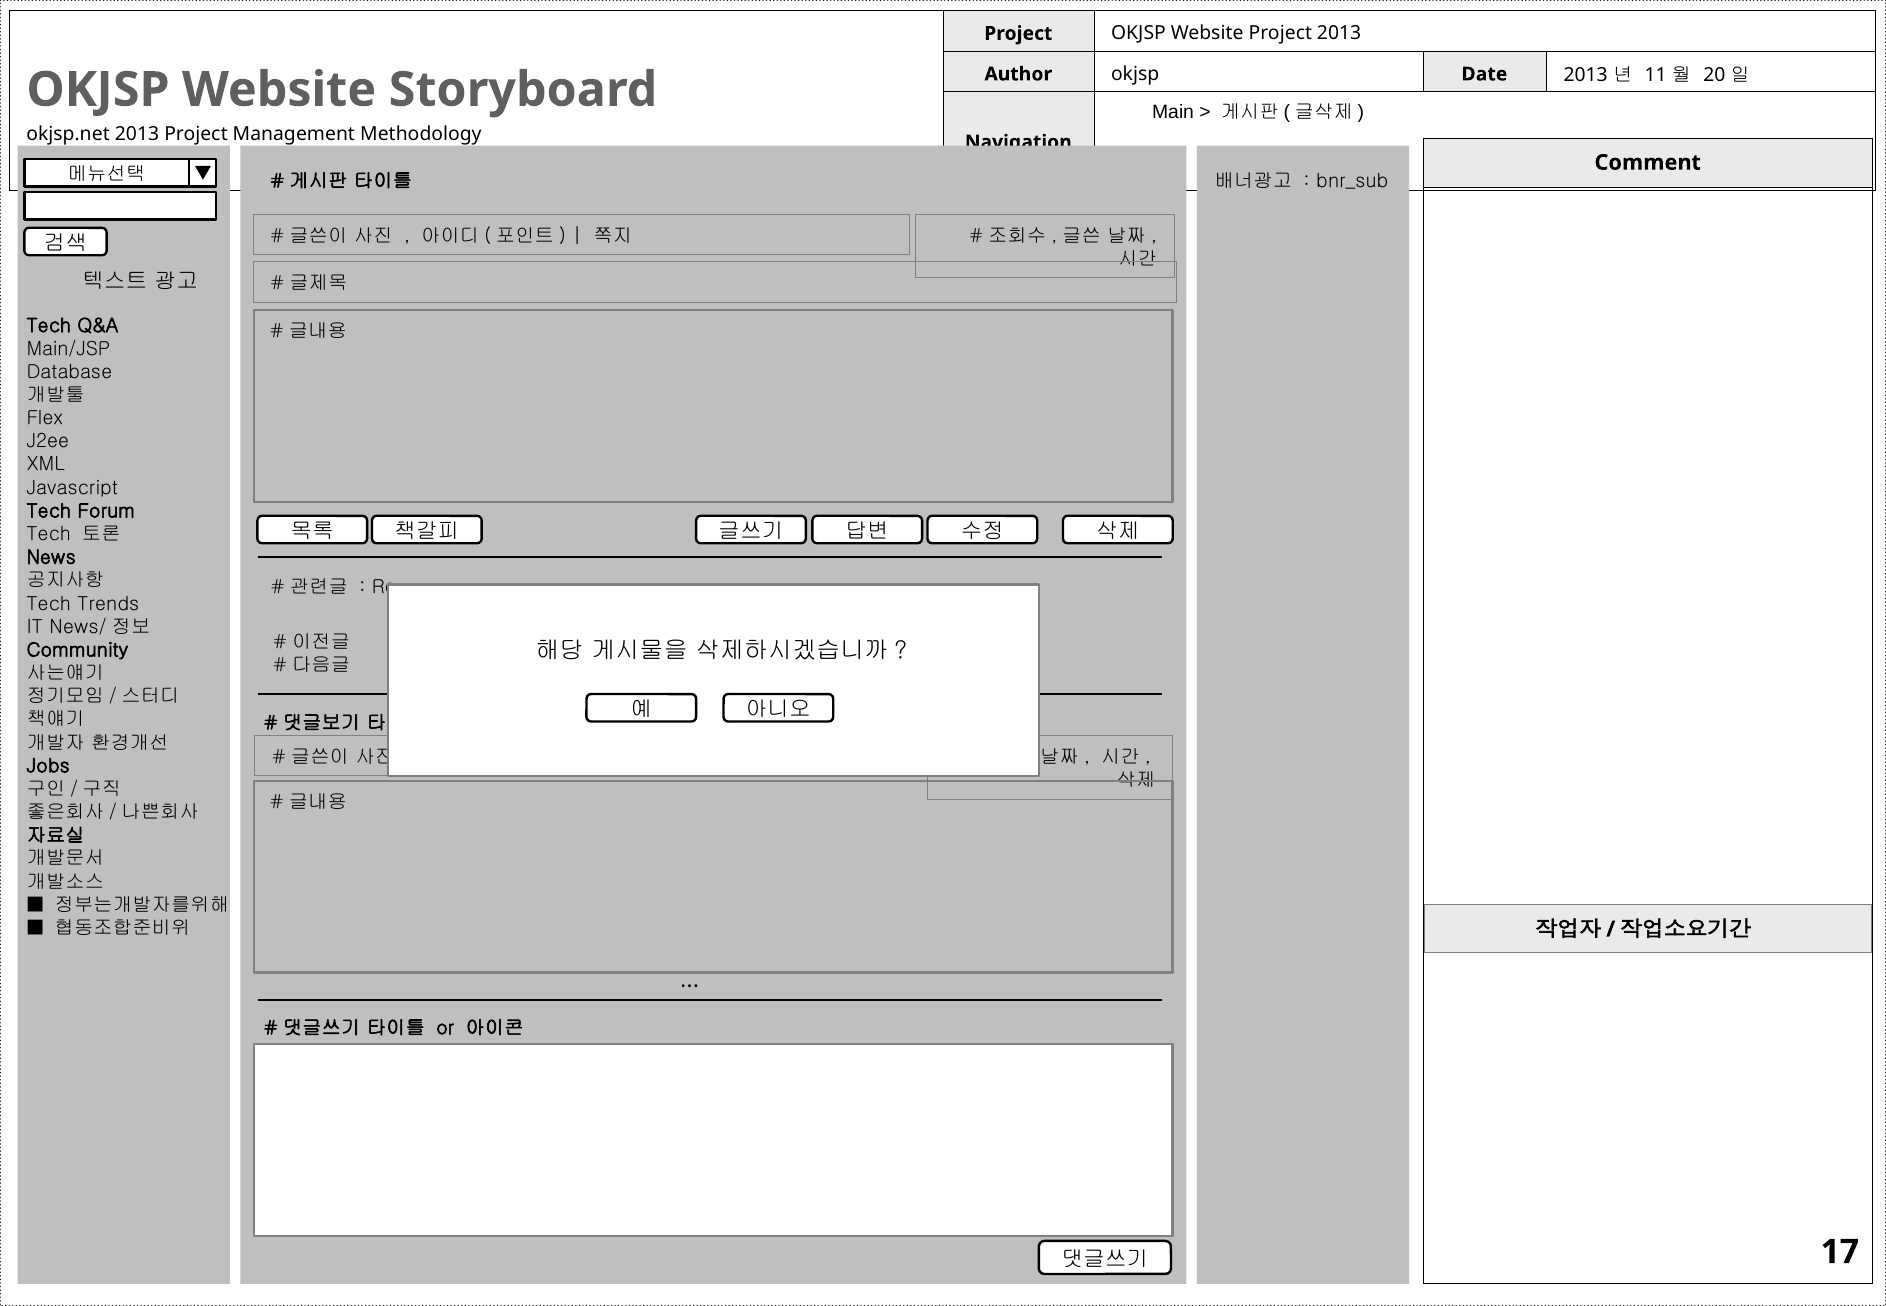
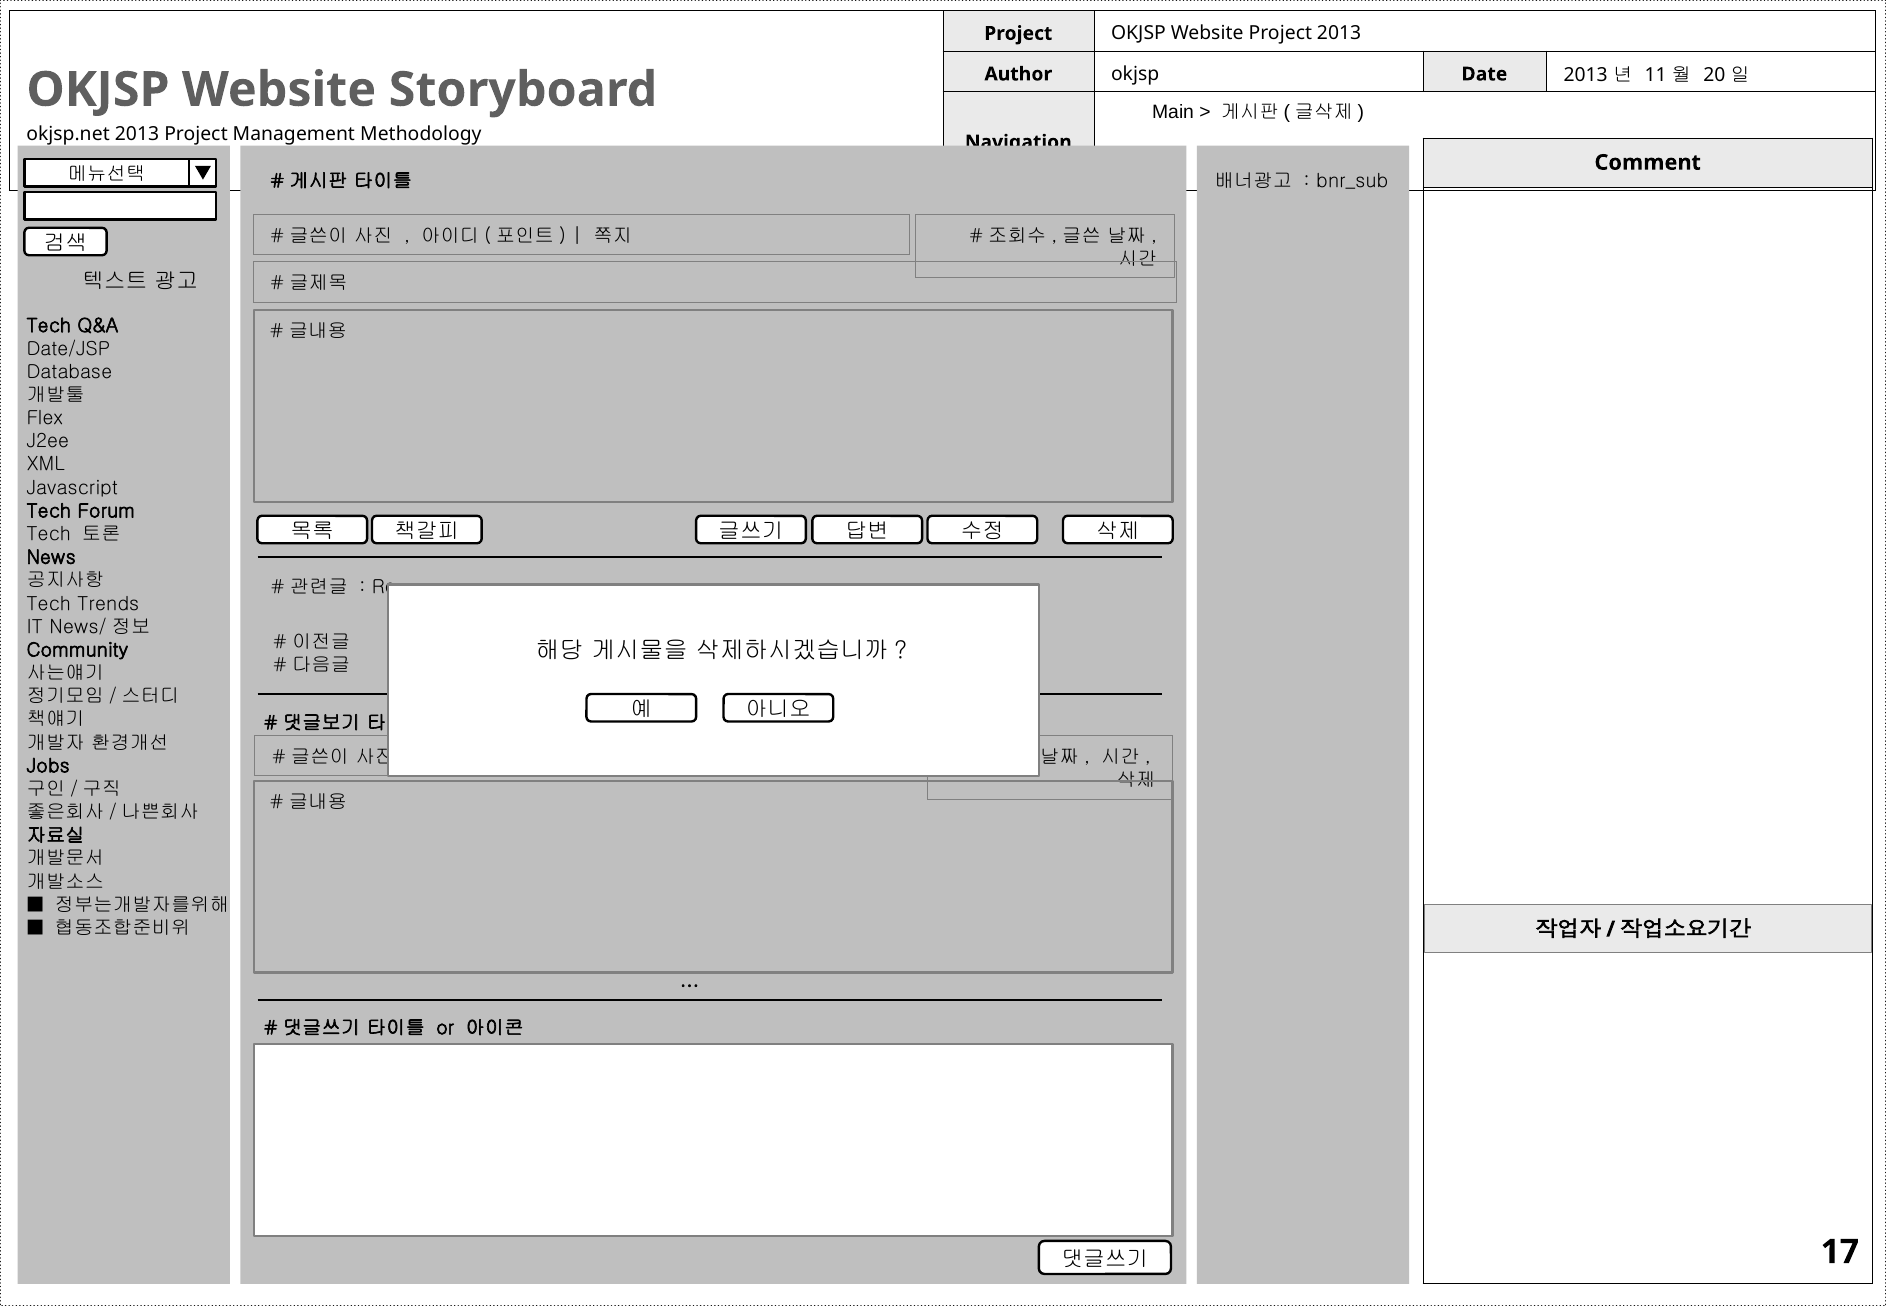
Main/JSP: Main/JSP -> Date/JSP
